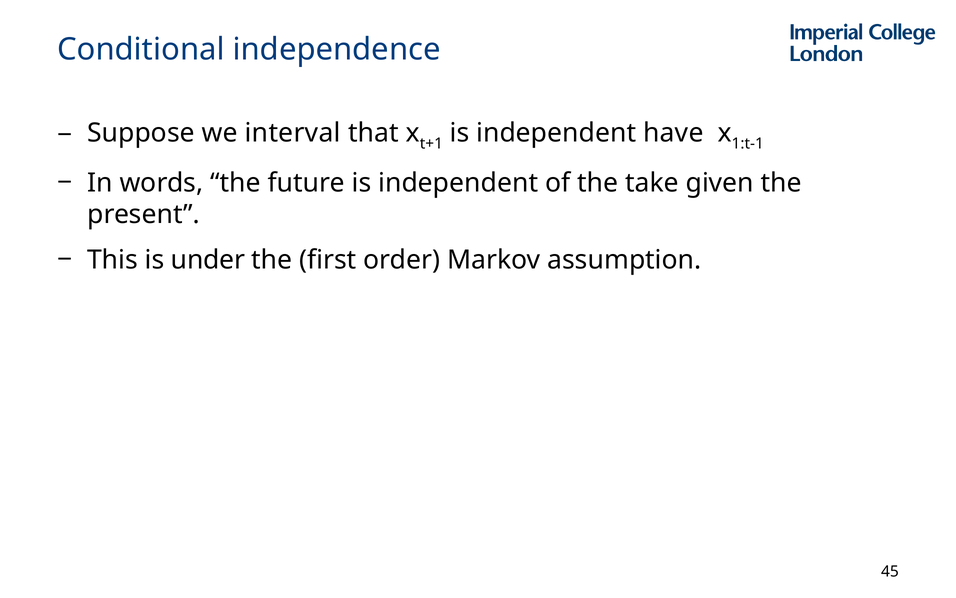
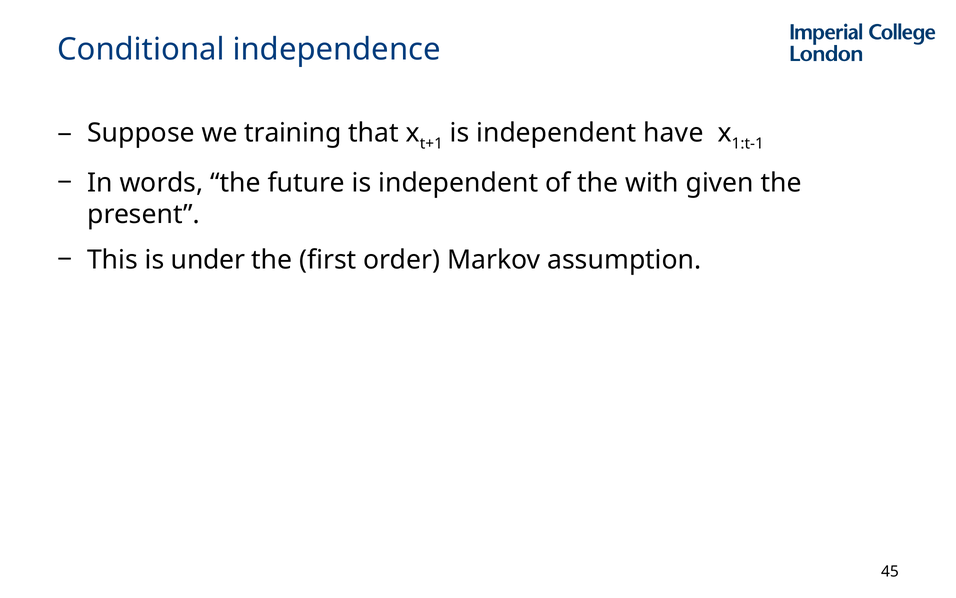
interval: interval -> training
take: take -> with
